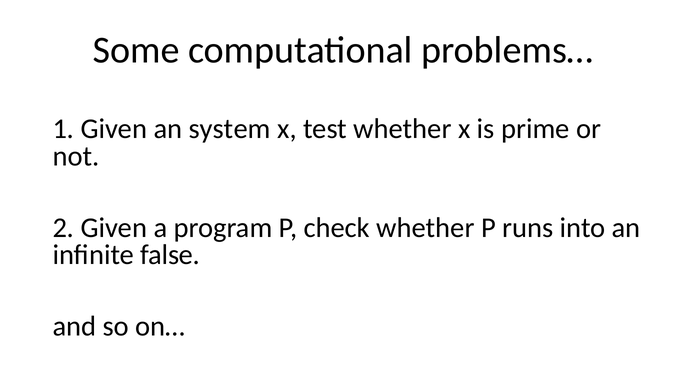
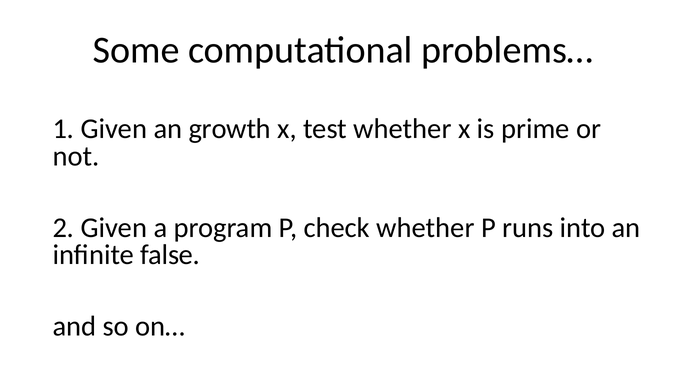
system: system -> growth
